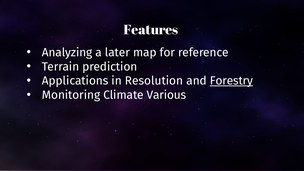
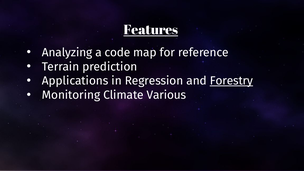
Features underline: none -> present
later: later -> code
Resolution: Resolution -> Regression
